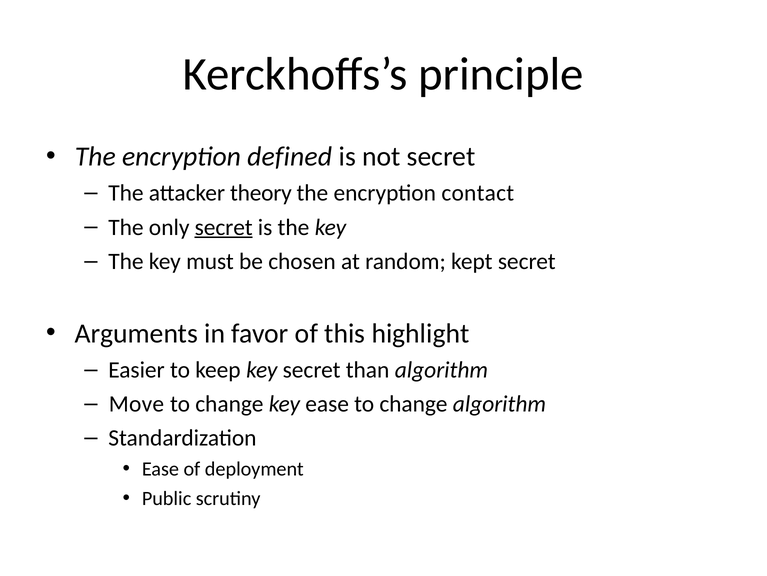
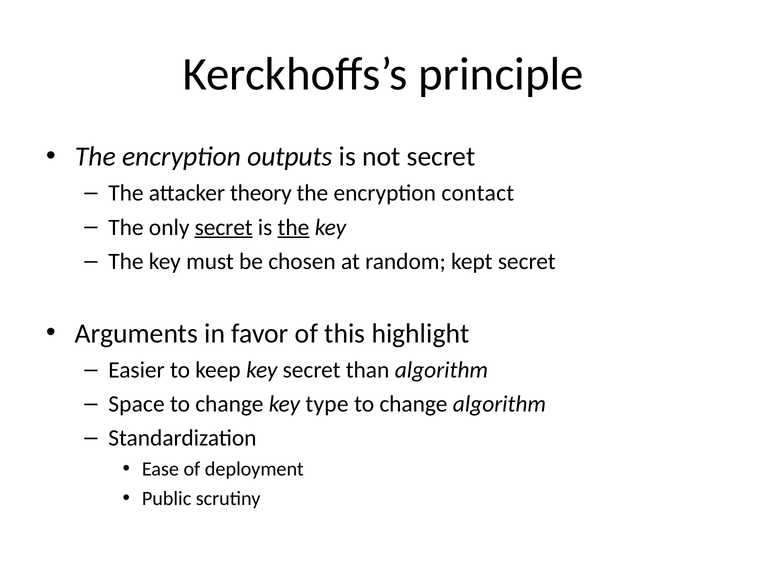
defined: defined -> outputs
the at (293, 227) underline: none -> present
Move: Move -> Space
key ease: ease -> type
